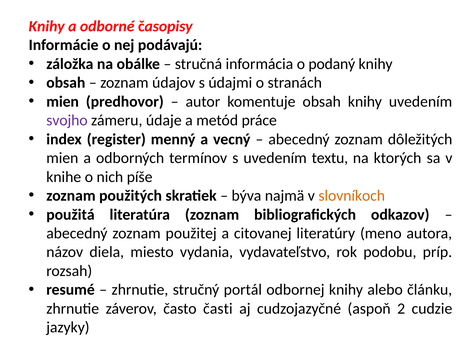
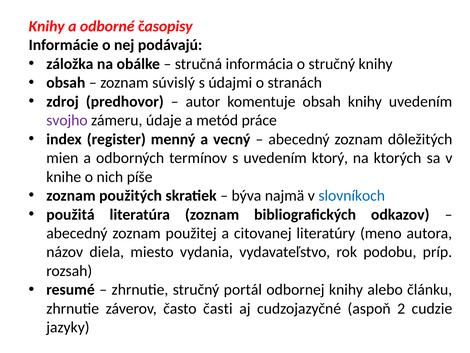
o podaný: podaný -> stručný
údajov: údajov -> súvislý
mien at (63, 101): mien -> zdroj
textu: textu -> ktorý
slovníkoch colour: orange -> blue
